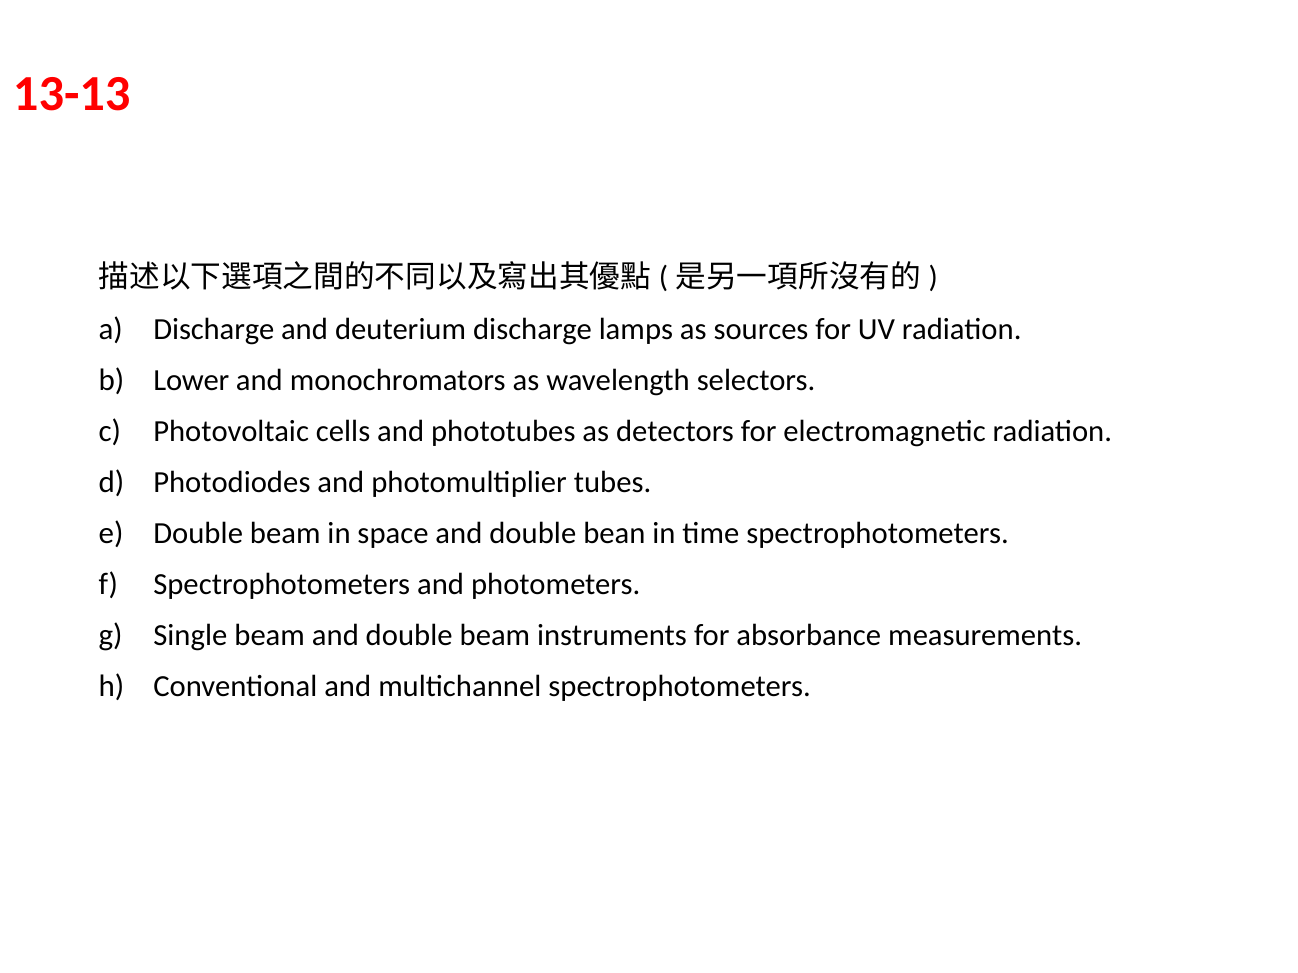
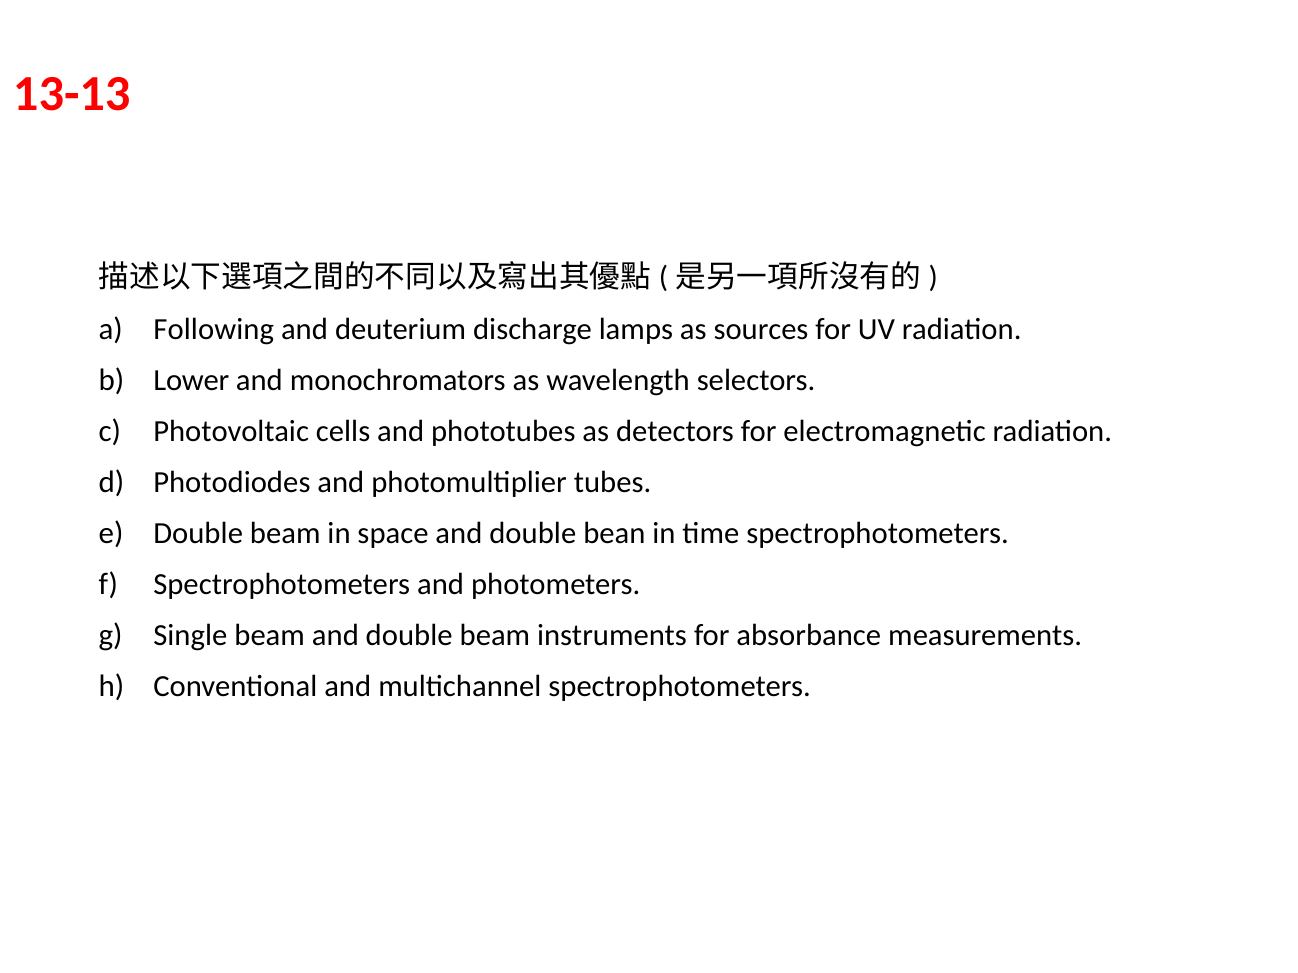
Discharge at (214, 329): Discharge -> Following
